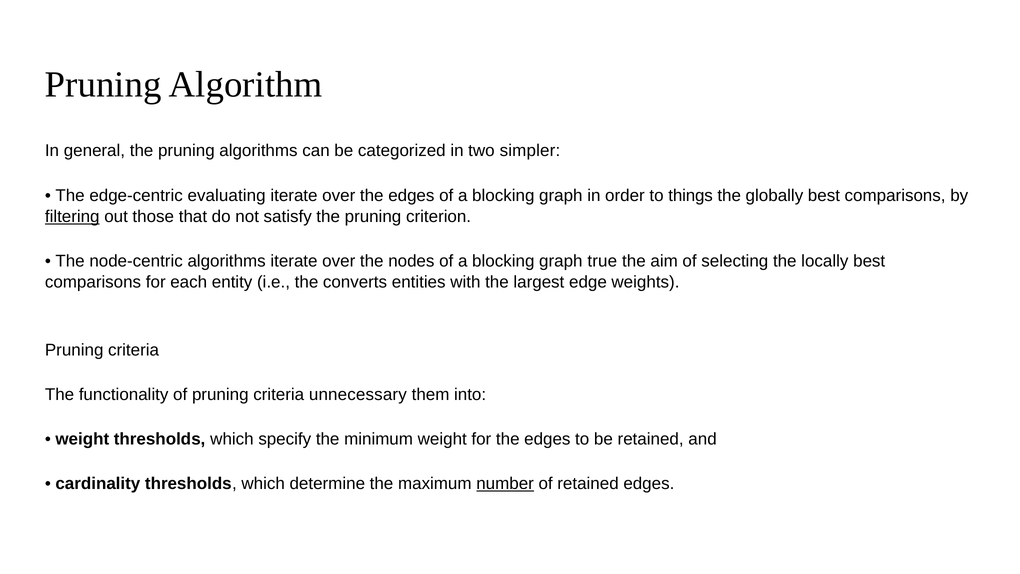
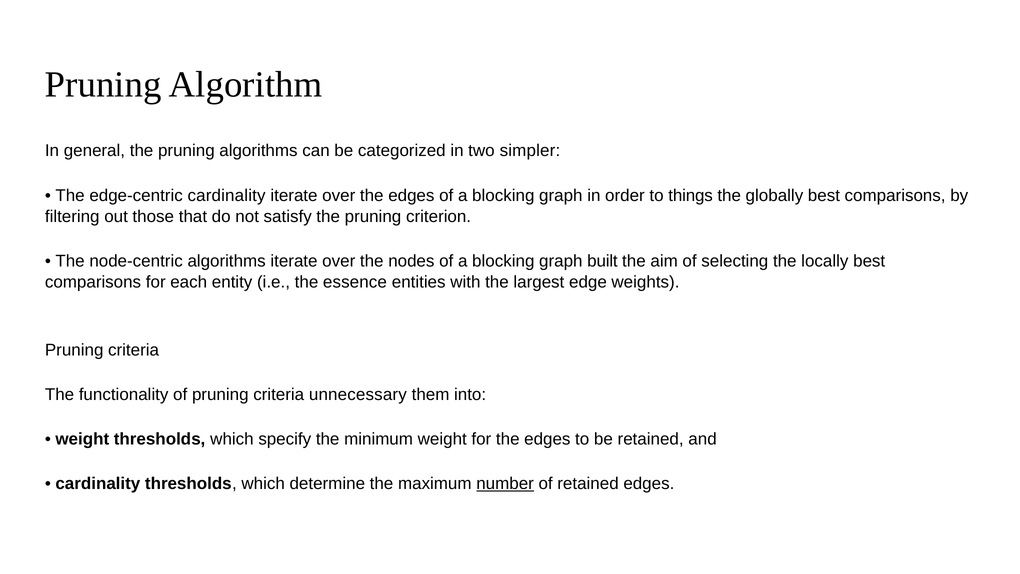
edge-centric evaluating: evaluating -> cardinality
filtering underline: present -> none
true: true -> built
converts: converts -> essence
